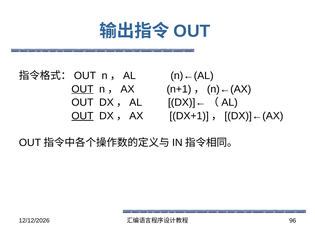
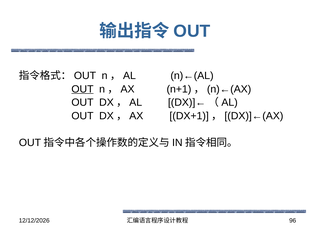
OUT at (82, 116) underline: present -> none
